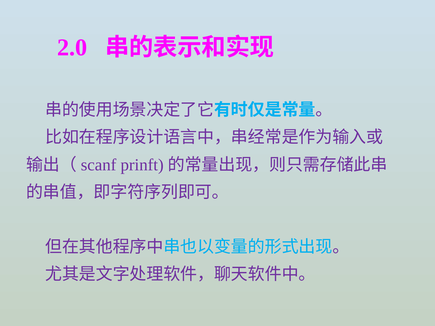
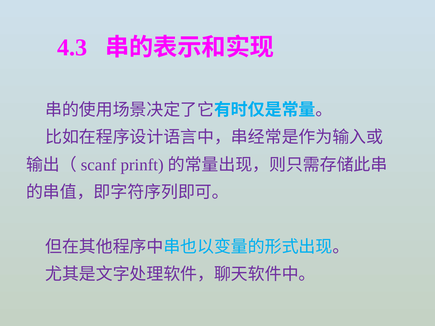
2.0: 2.0 -> 4.3
